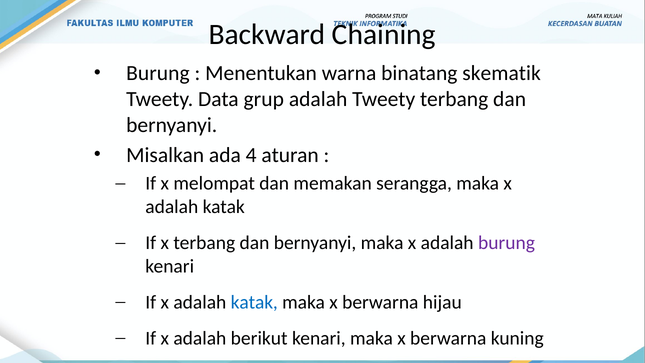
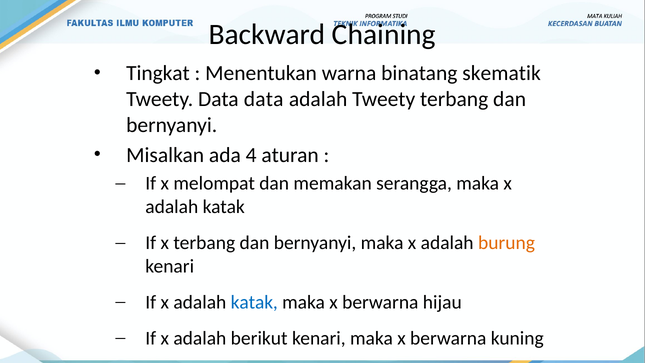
Burung at (158, 73): Burung -> Tingkat
Data grup: grup -> data
burung at (506, 243) colour: purple -> orange
